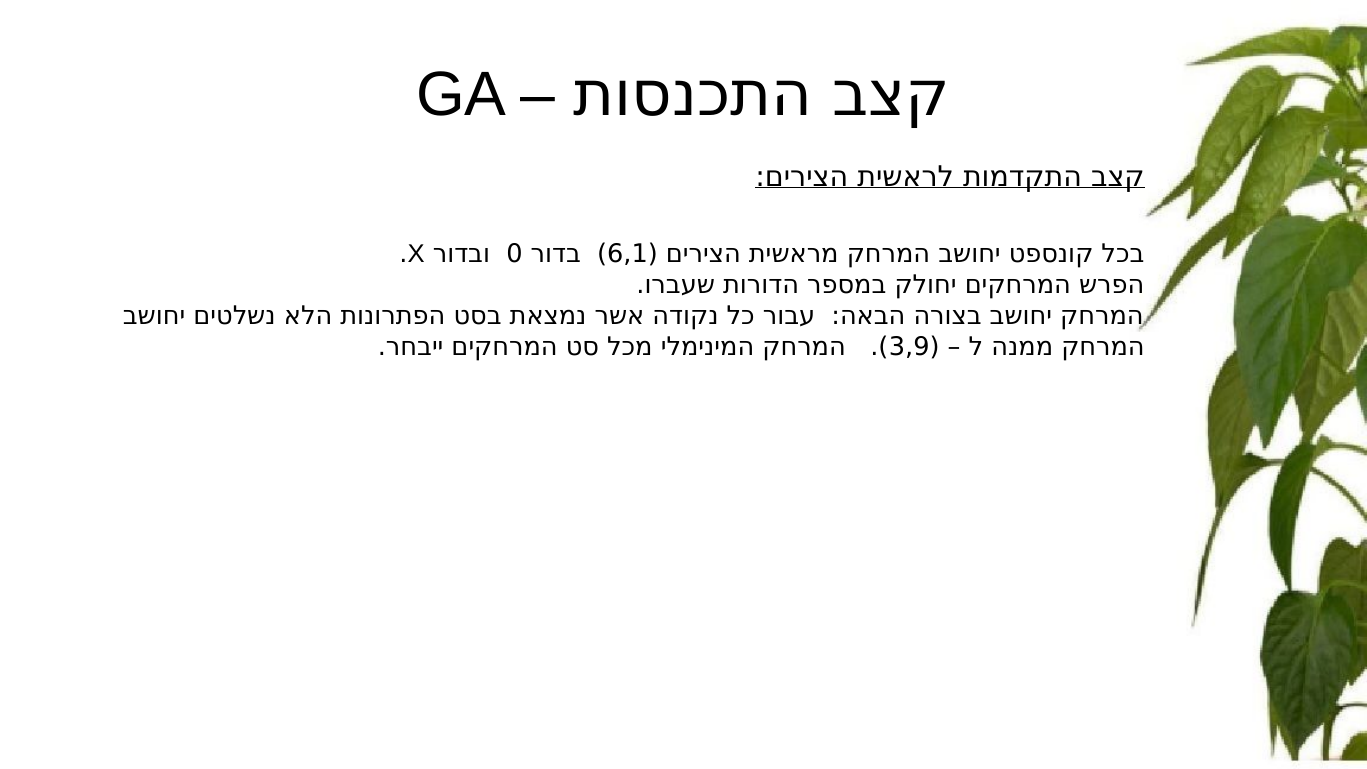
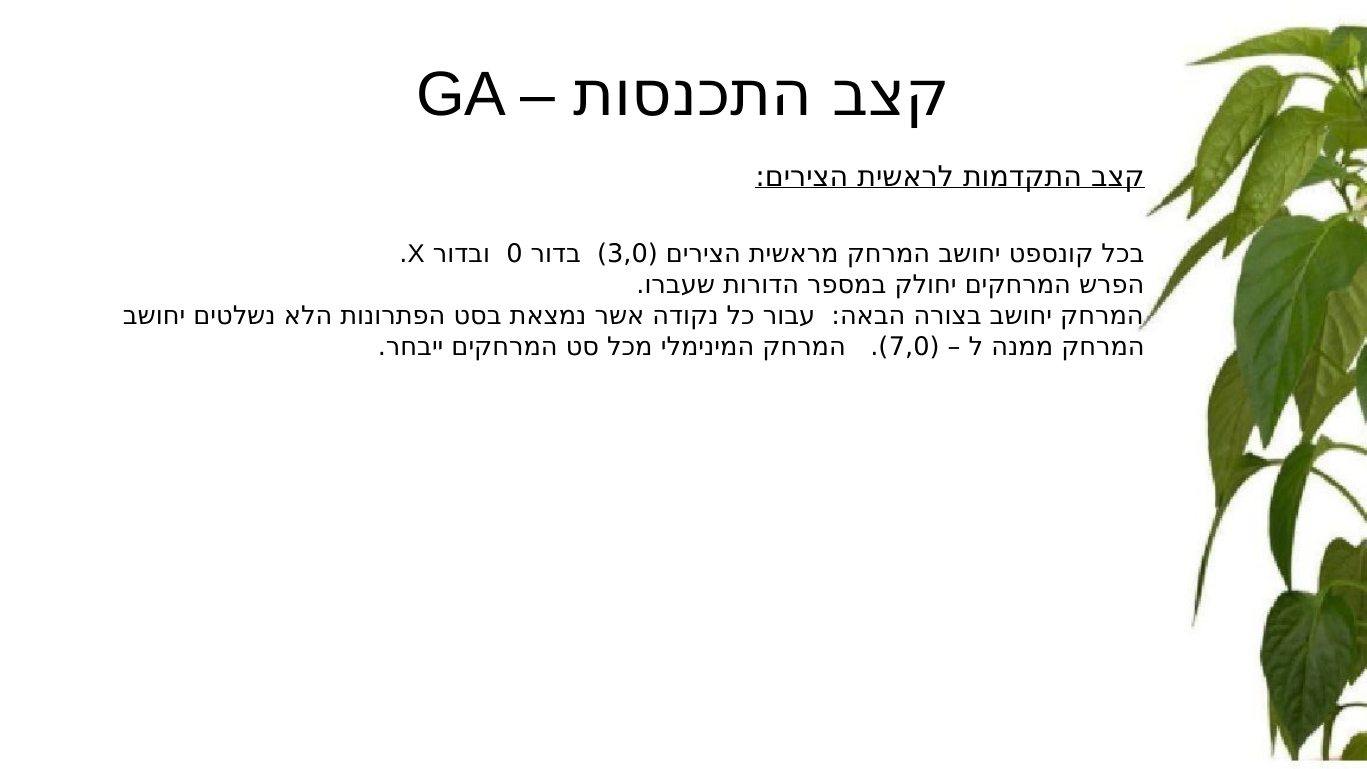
6,1: 6,1 -> 3,0
3,9: 3,9 -> 7,0
